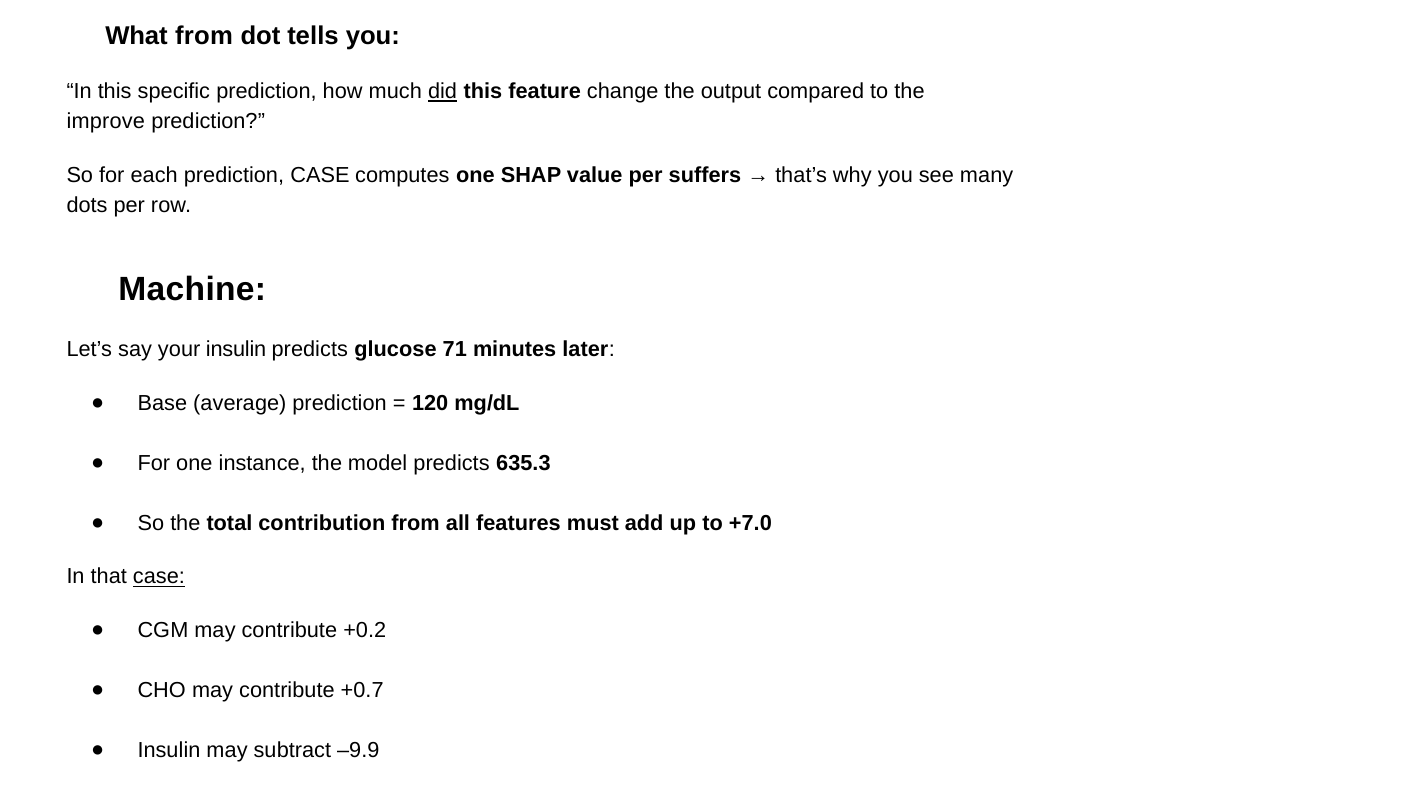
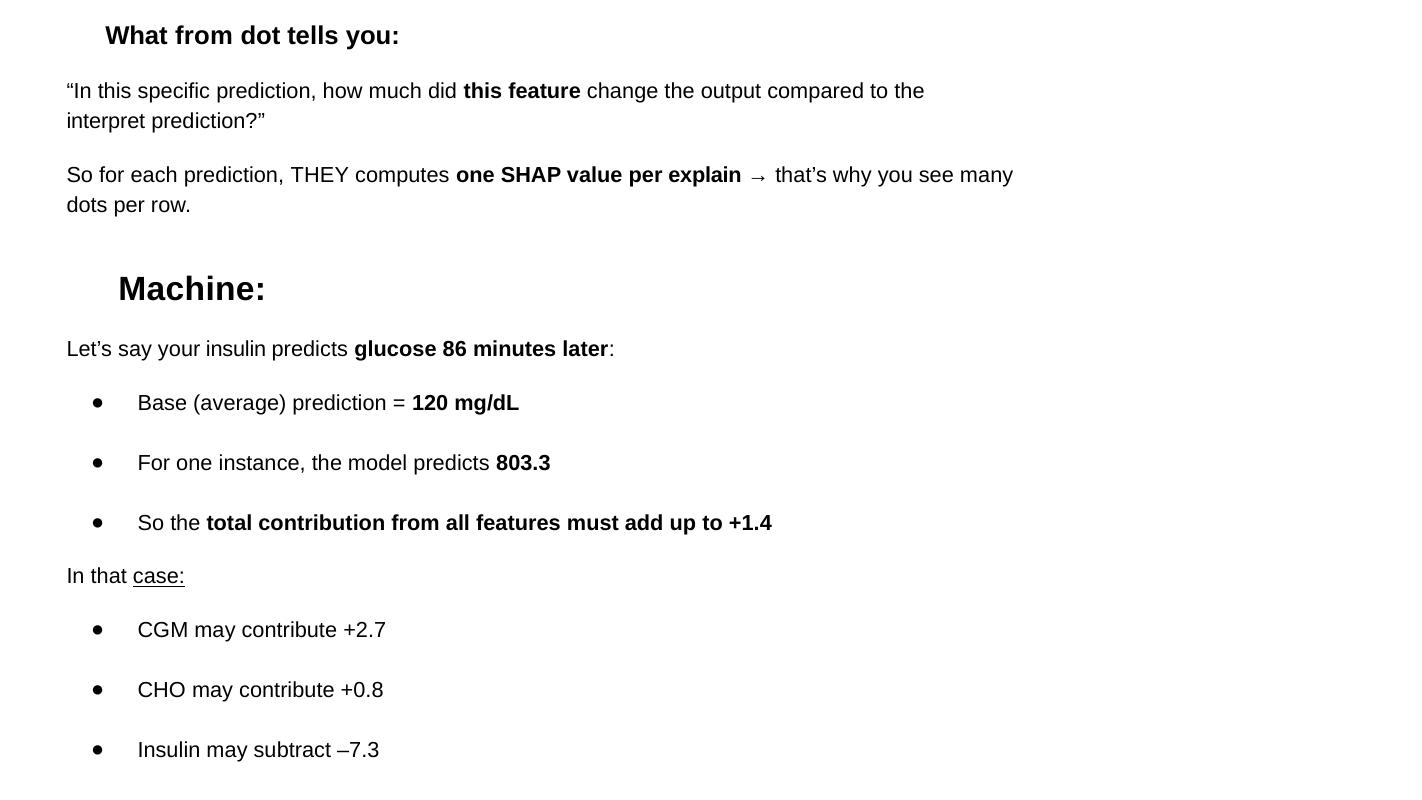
did underline: present -> none
improve: improve -> interpret
prediction CASE: CASE -> THEY
suffers: suffers -> explain
71: 71 -> 86
635.3: 635.3 -> 803.3
+7.0: +7.0 -> +1.4
+0.2: +0.2 -> +2.7
+0.7: +0.7 -> +0.8
–9.9: –9.9 -> –7.3
